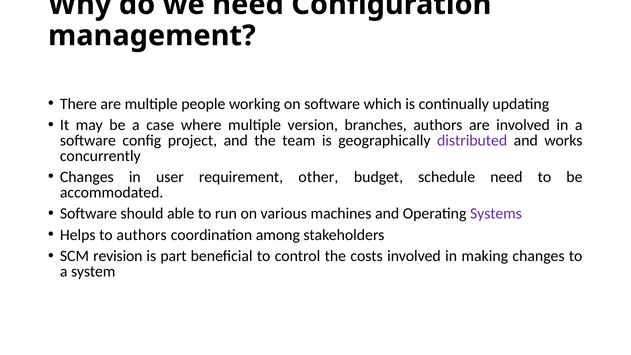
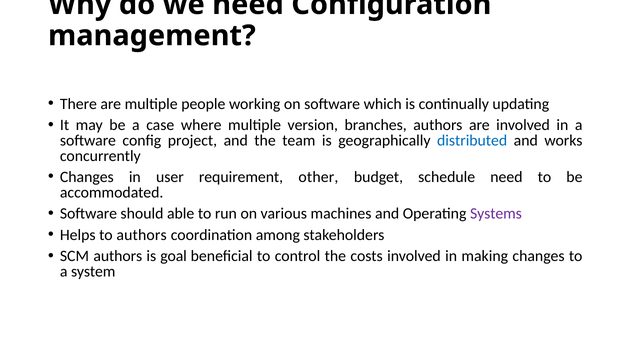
distributed colour: purple -> blue
SCM revision: revision -> authors
part: part -> goal
